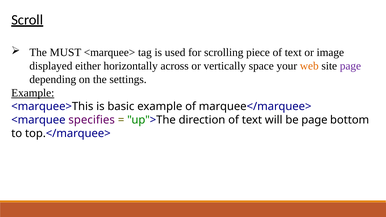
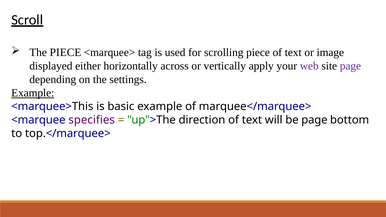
The MUST: MUST -> PIECE
space: space -> apply
web colour: orange -> purple
